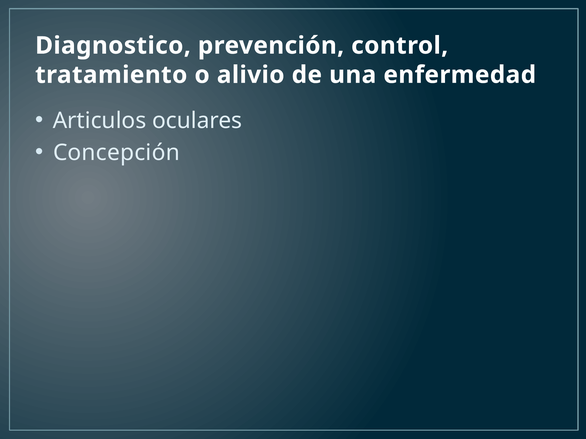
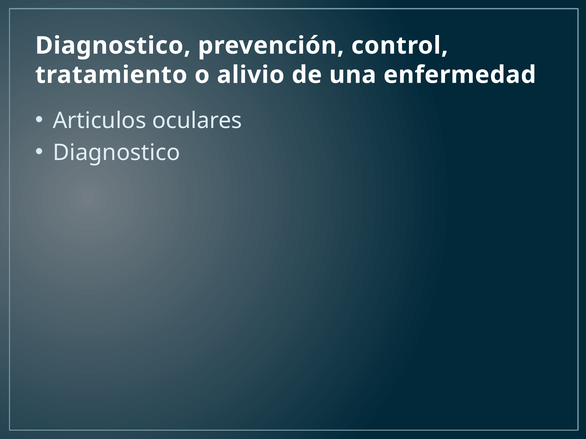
Concepción at (116, 153): Concepción -> Diagnostico
